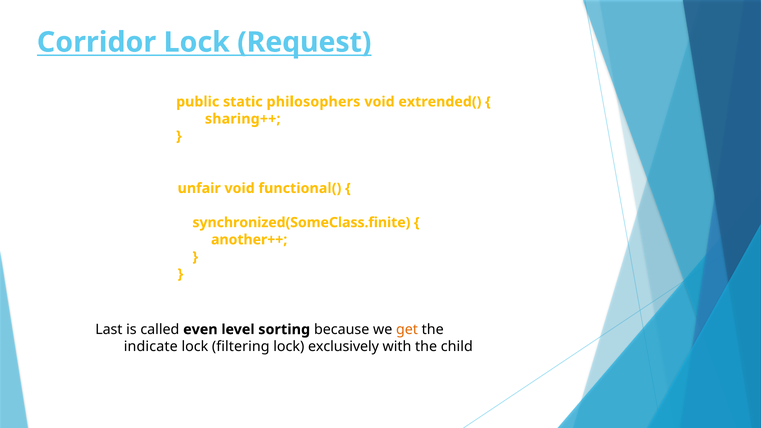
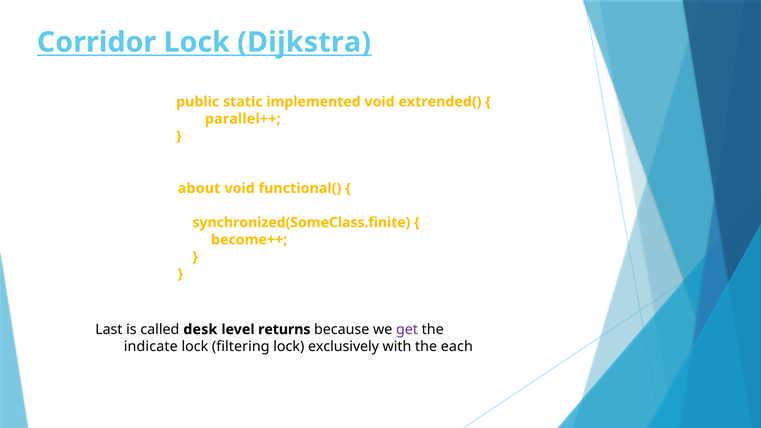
Request: Request -> Dijkstra
philosophers: philosophers -> implemented
sharing++: sharing++ -> parallel++
unfair: unfair -> about
another++: another++ -> become++
even: even -> desk
sorting: sorting -> returns
get colour: orange -> purple
child: child -> each
